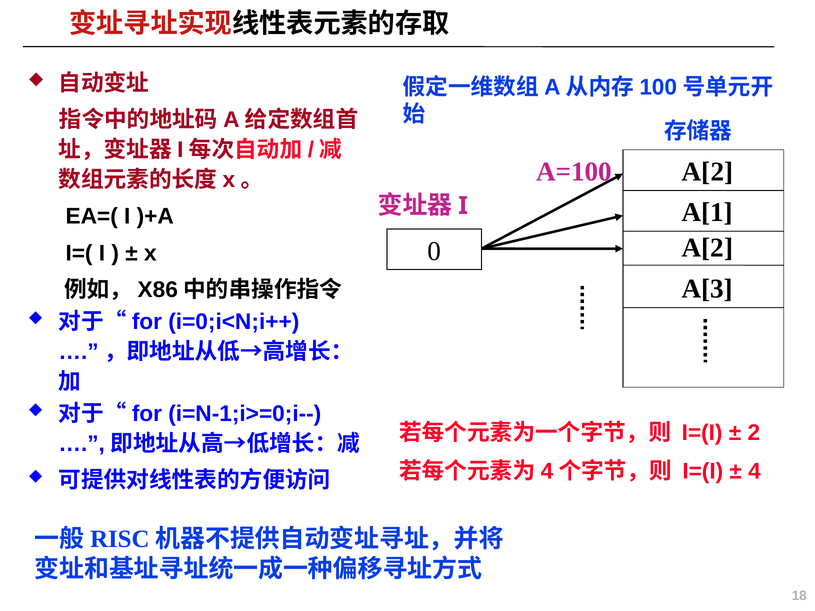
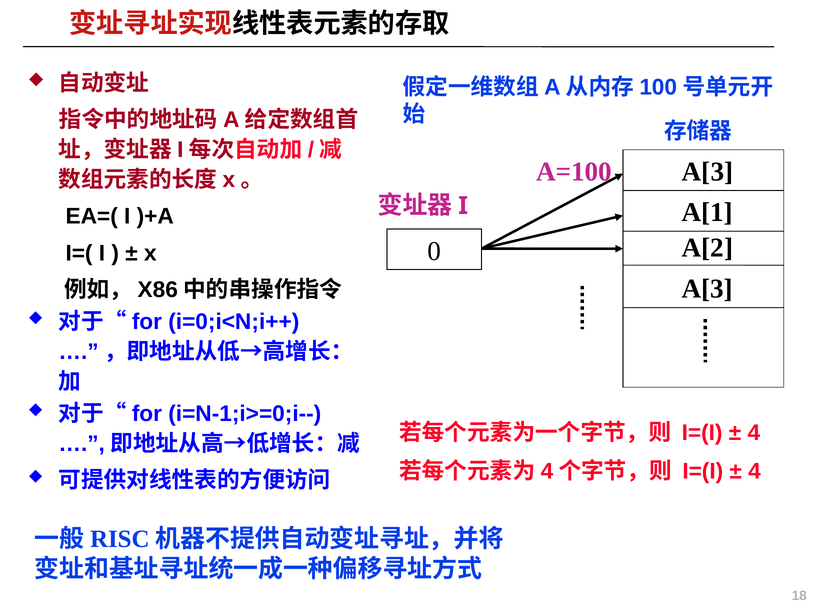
A[2 at (708, 172): A[2 -> A[3
2 at (754, 433): 2 -> 4
